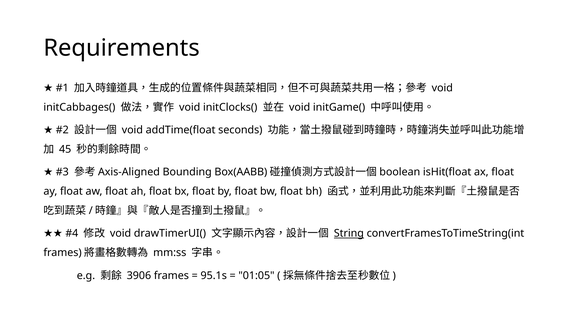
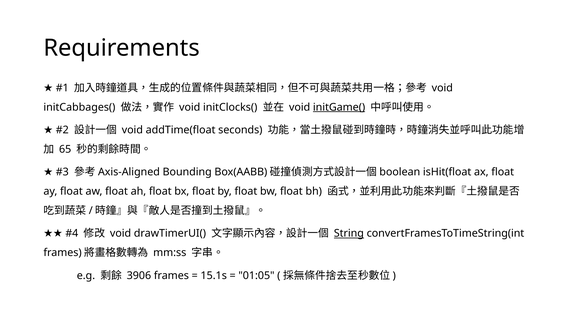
initGame( underline: none -> present
45: 45 -> 65
95.1s: 95.1s -> 15.1s
